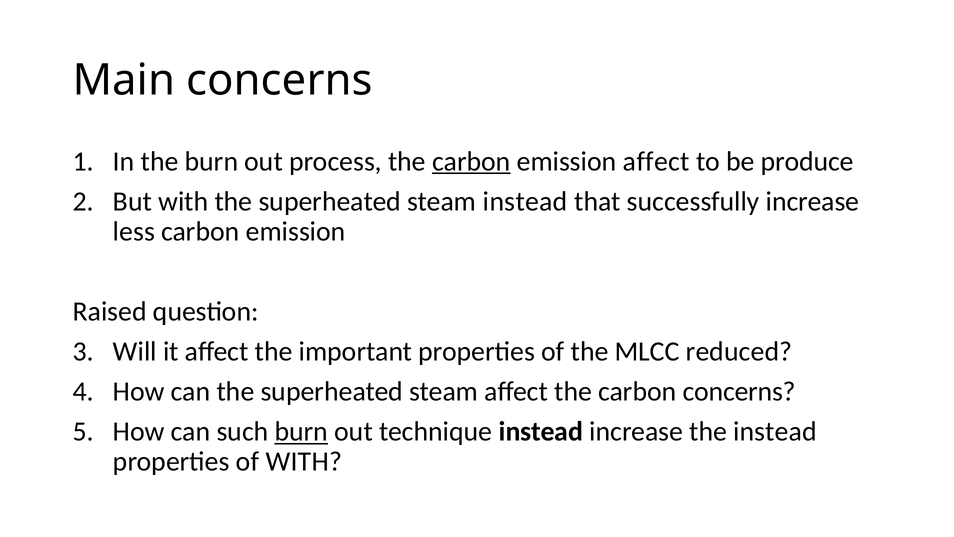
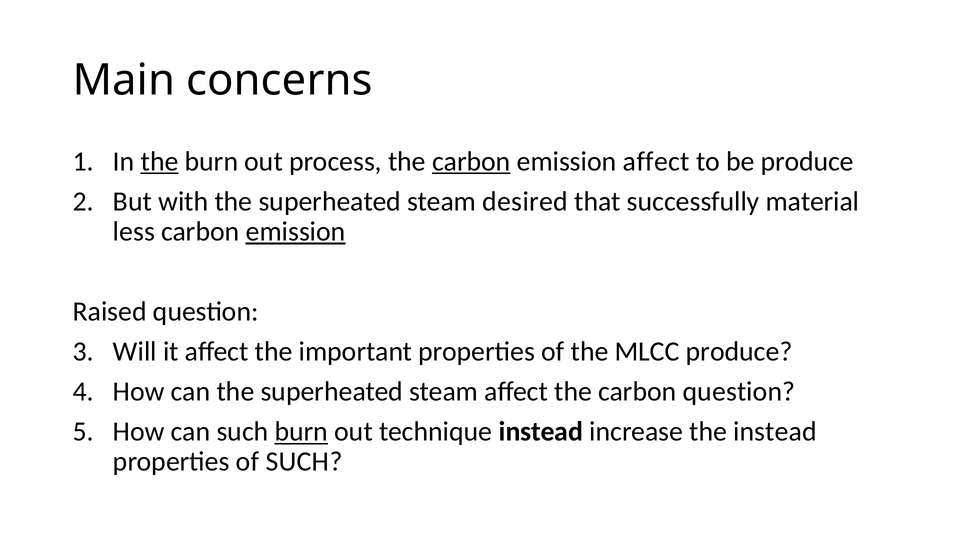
the at (160, 161) underline: none -> present
steam instead: instead -> desired
successfully increase: increase -> material
emission at (296, 231) underline: none -> present
MLCC reduced: reduced -> produce
carbon concerns: concerns -> question
of WITH: WITH -> SUCH
